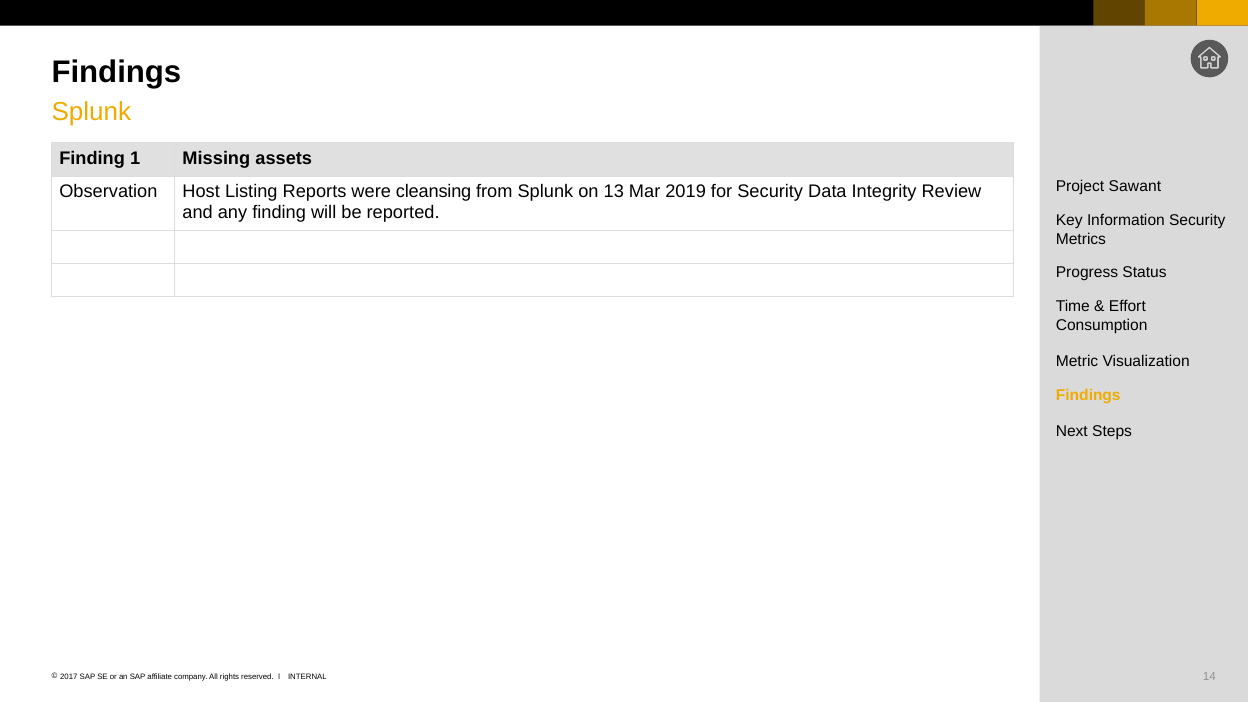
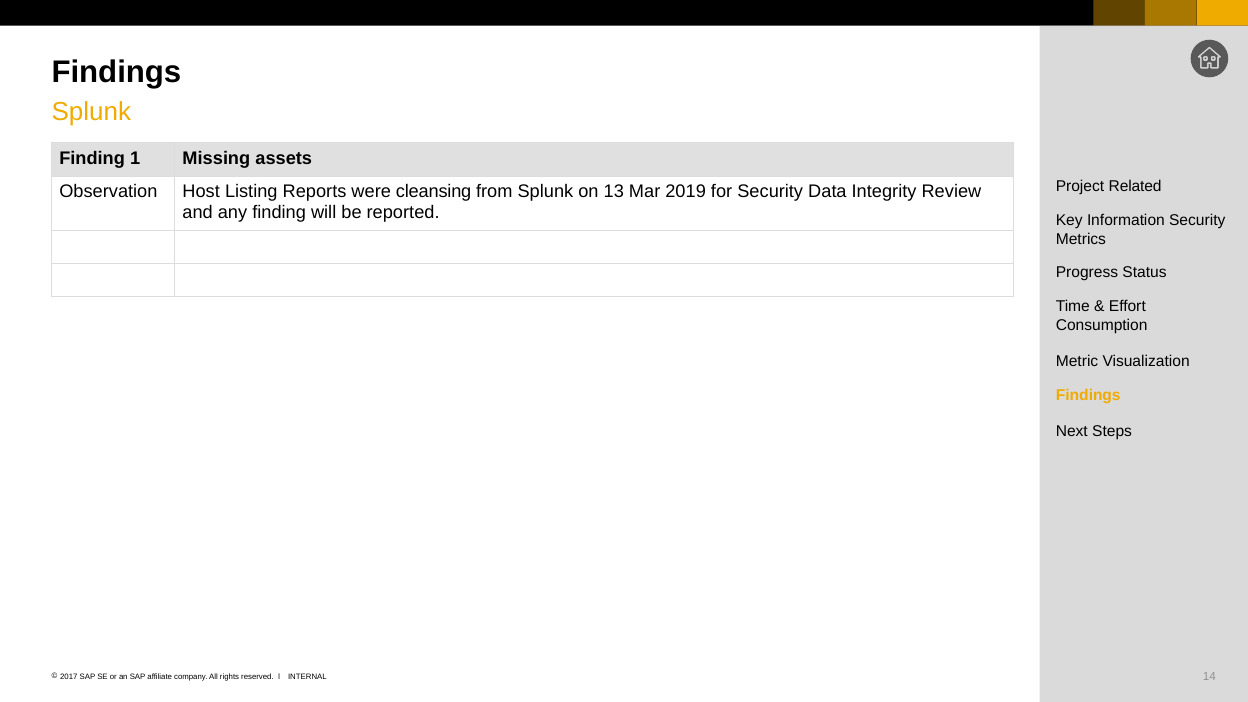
Sawant: Sawant -> Related
